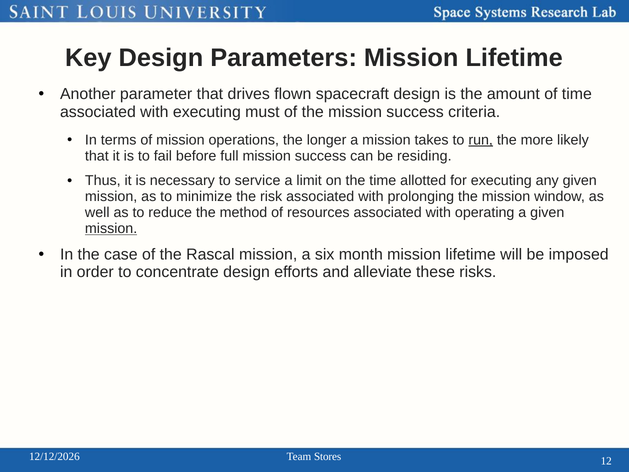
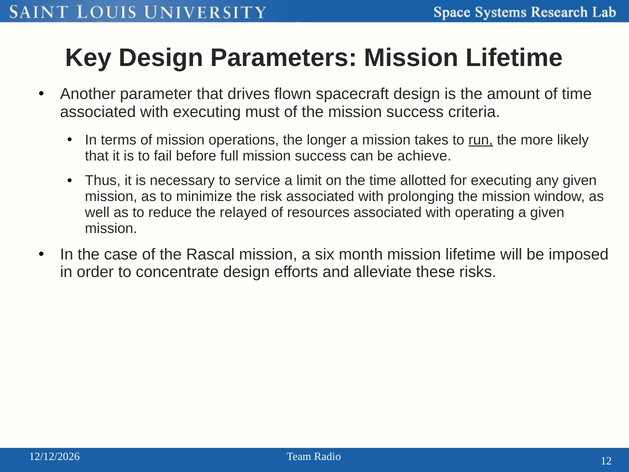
residing: residing -> achieve
method: method -> relayed
mission at (111, 229) underline: present -> none
Stores: Stores -> Radio
